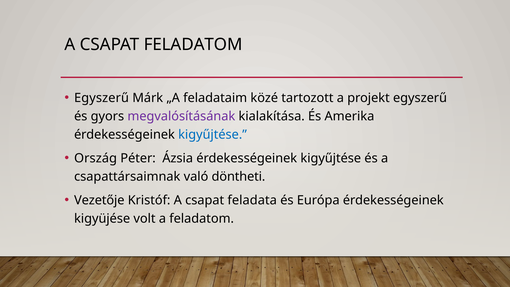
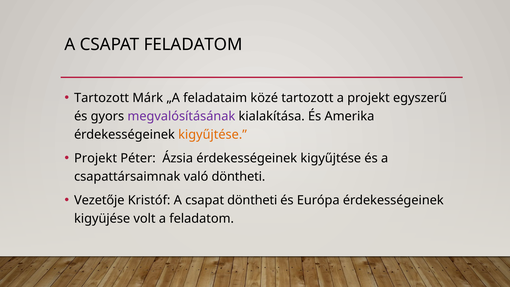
Egyszerű at (101, 98): Egyszerű -> Tartozott
kigyűjtése at (213, 135) colour: blue -> orange
Ország at (96, 158): Ország -> Projekt
csapat feladata: feladata -> döntheti
